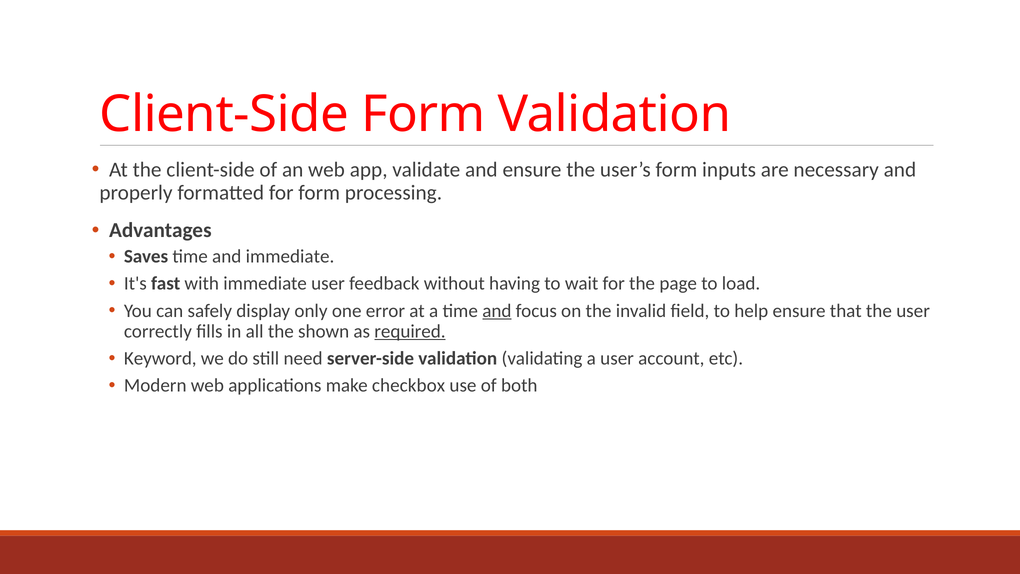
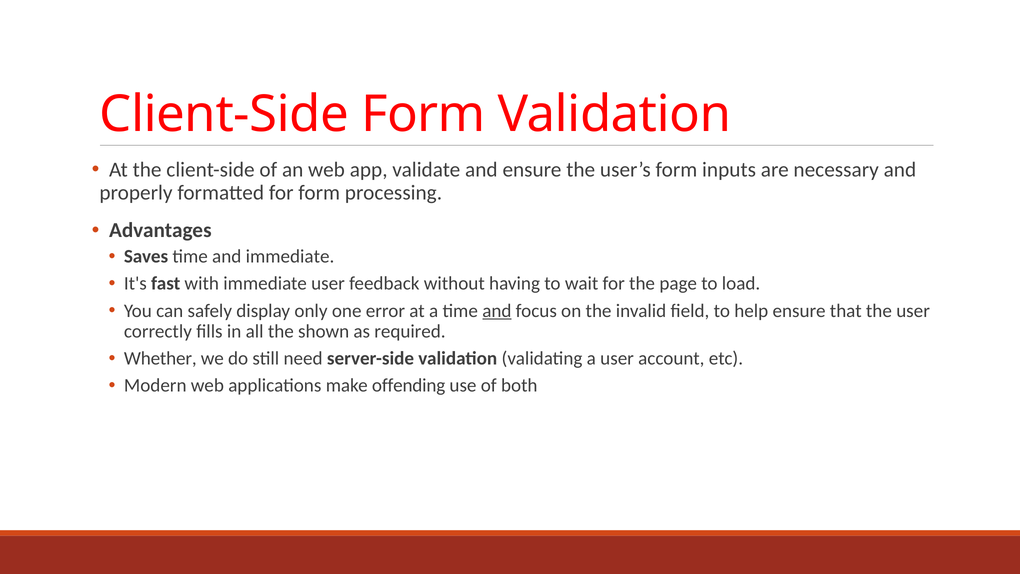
required underline: present -> none
Keyword: Keyword -> Whether
checkbox: checkbox -> offending
